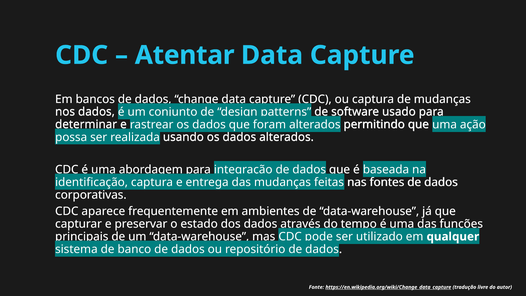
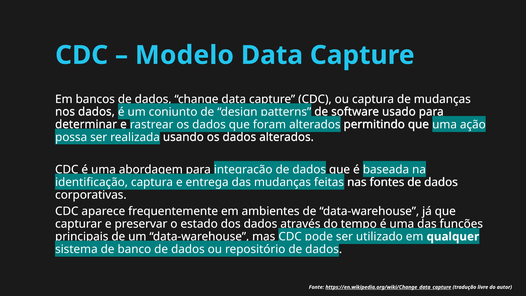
Atentar: Atentar -> Modelo
